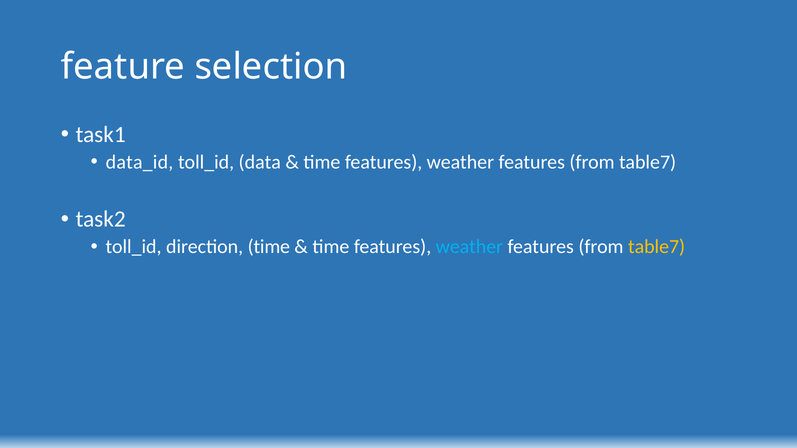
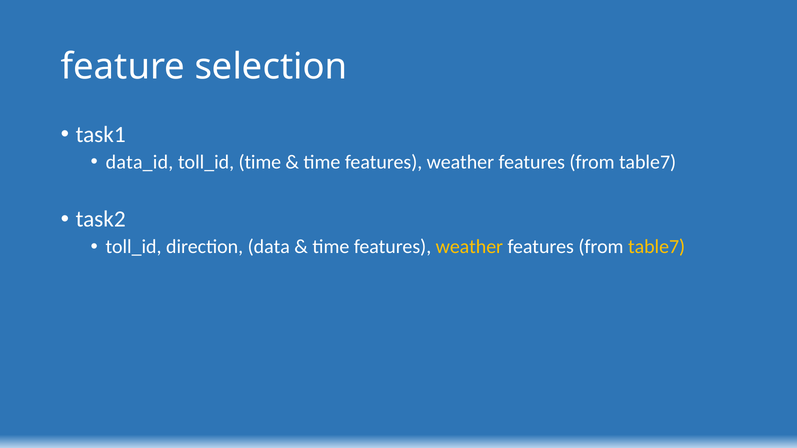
toll_id data: data -> time
direction time: time -> data
weather at (469, 247) colour: light blue -> yellow
